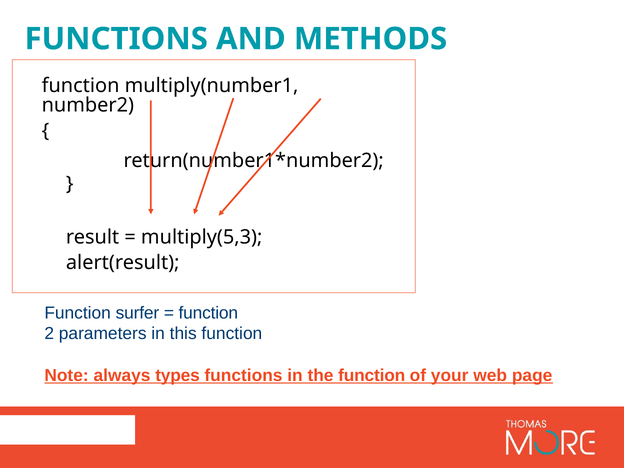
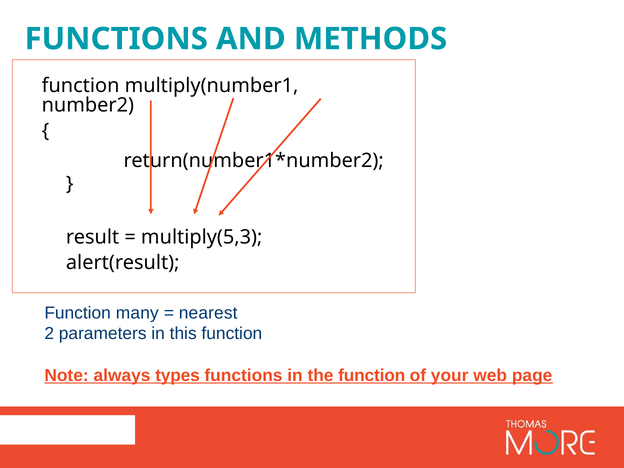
surfer: surfer -> many
function at (208, 313): function -> nearest
